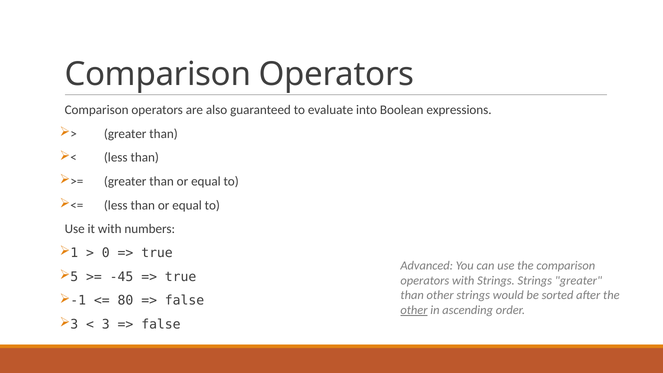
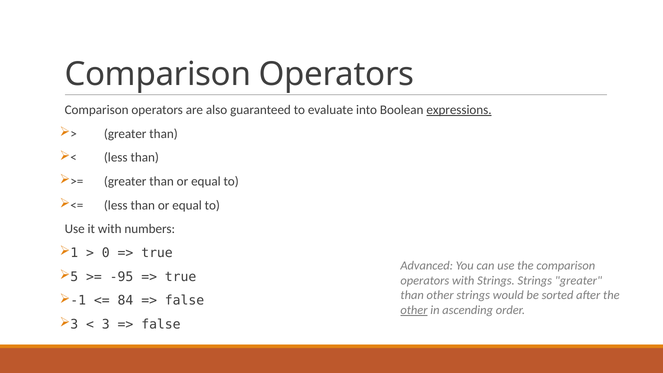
expressions underline: none -> present
-45: -45 -> -95
80: 80 -> 84
